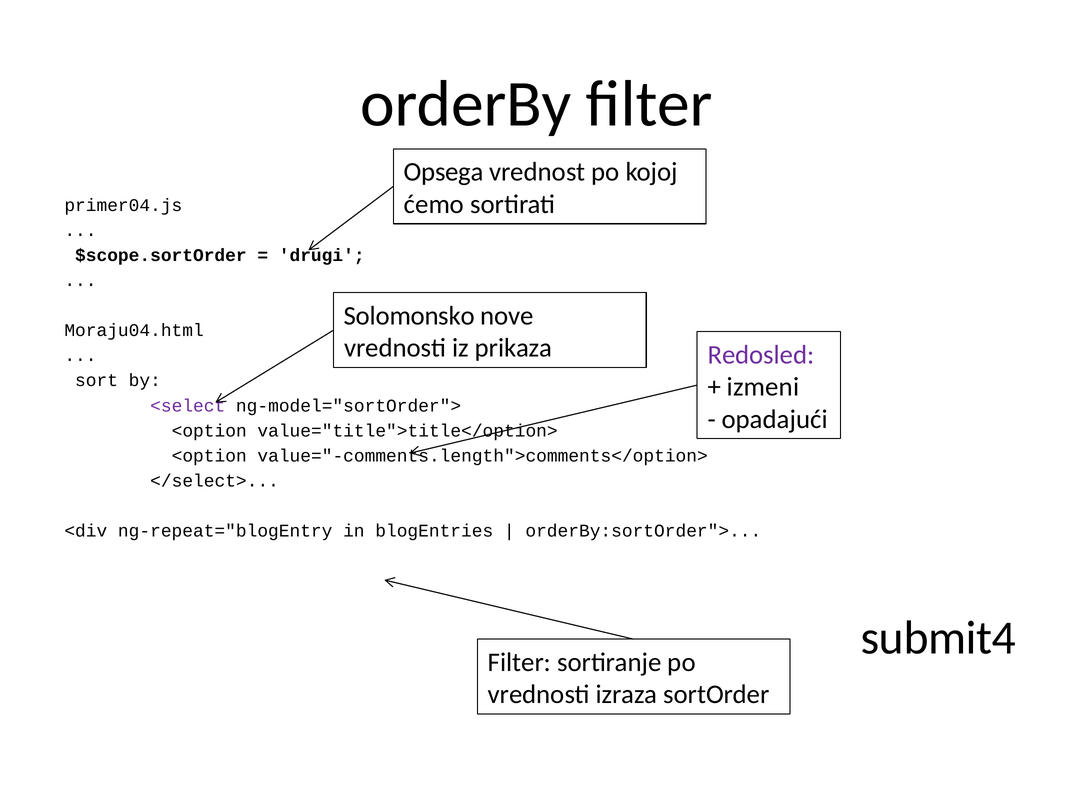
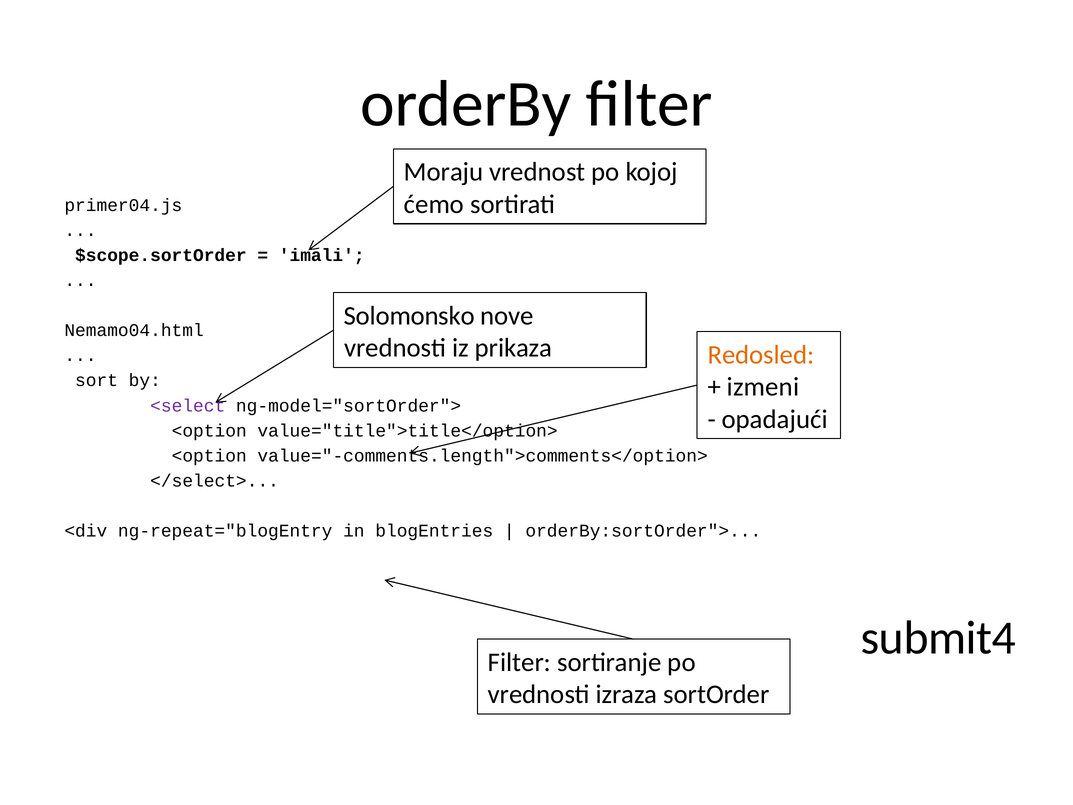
Opsega: Opsega -> Moraju
drugi: drugi -> imali
Moraju04.html: Moraju04.html -> Nemamo04.html
Redosled colour: purple -> orange
